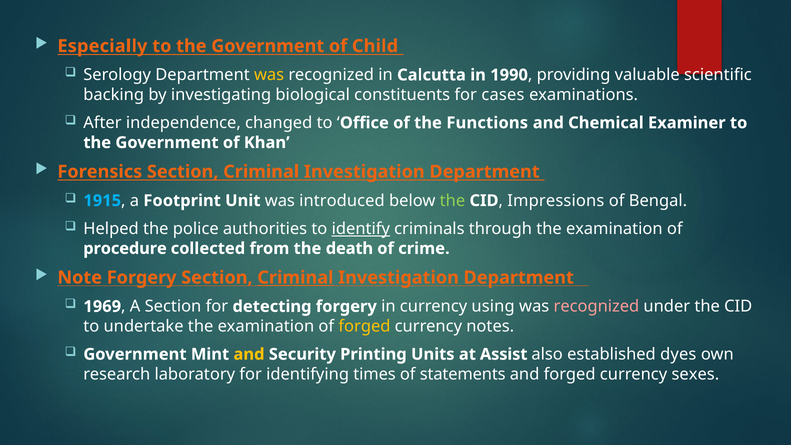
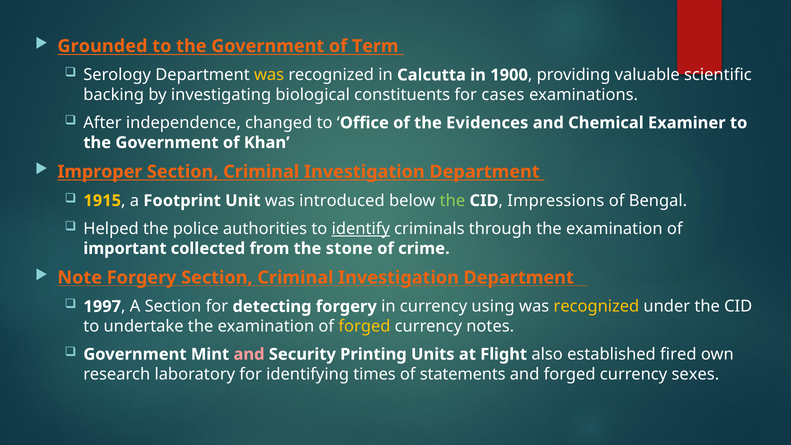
Especially: Especially -> Grounded
Child: Child -> Term
1990: 1990 -> 1900
Functions: Functions -> Evidences
Forensics: Forensics -> Improper
1915 colour: light blue -> yellow
procedure: procedure -> important
death: death -> stone
Criminal at (295, 278) underline: present -> none
1969: 1969 -> 1997
recognized at (596, 306) colour: pink -> yellow
and at (249, 354) colour: yellow -> pink
Assist: Assist -> Flight
dyes: dyes -> fired
